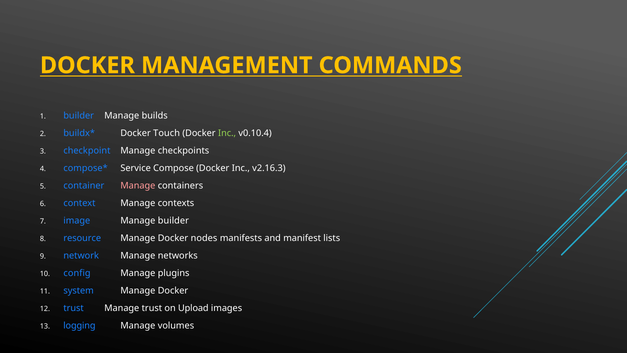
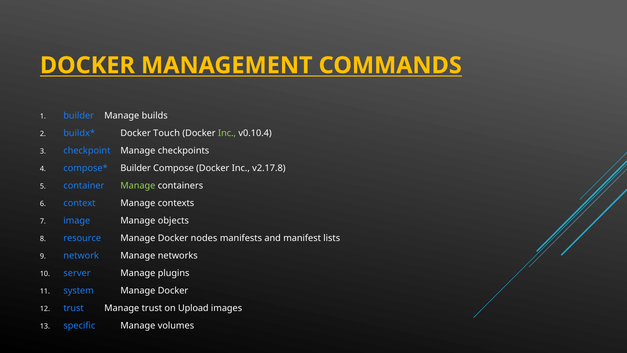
Service at (136, 168): Service -> Builder
v2.16.3: v2.16.3 -> v2.17.8
Manage at (138, 186) colour: pink -> light green
Manage builder: builder -> objects
config: config -> server
logging: logging -> specific
